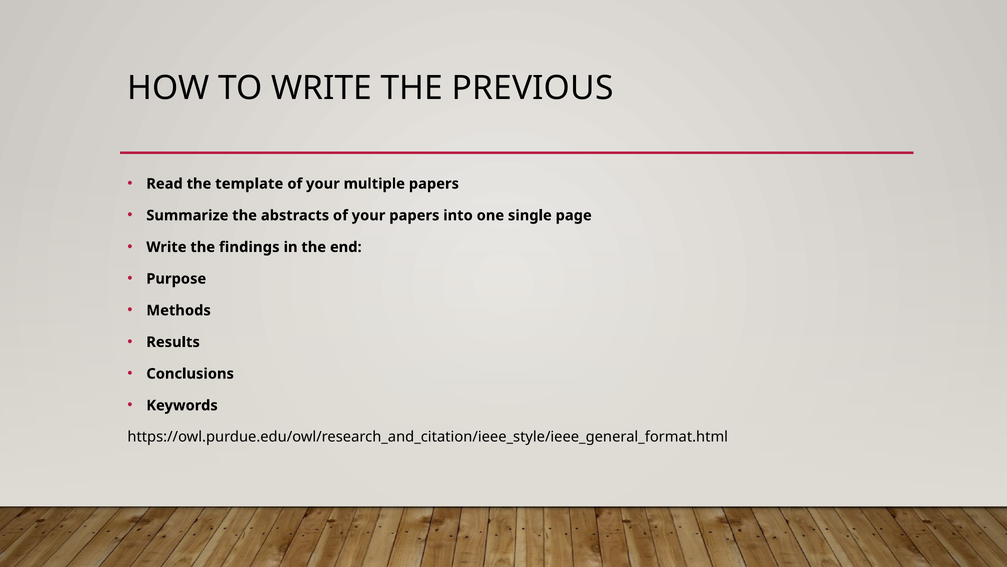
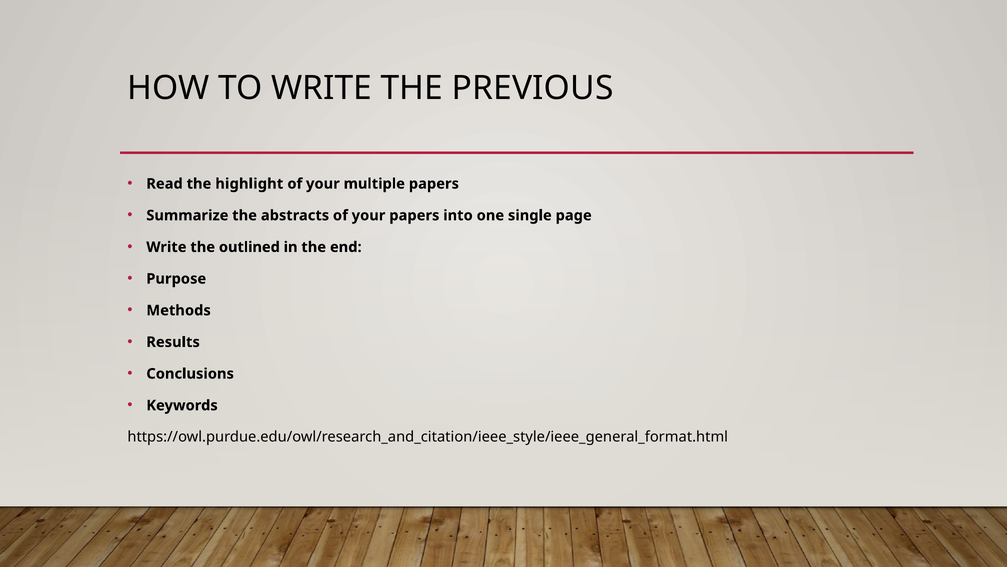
template: template -> highlight
findings: findings -> outlined
